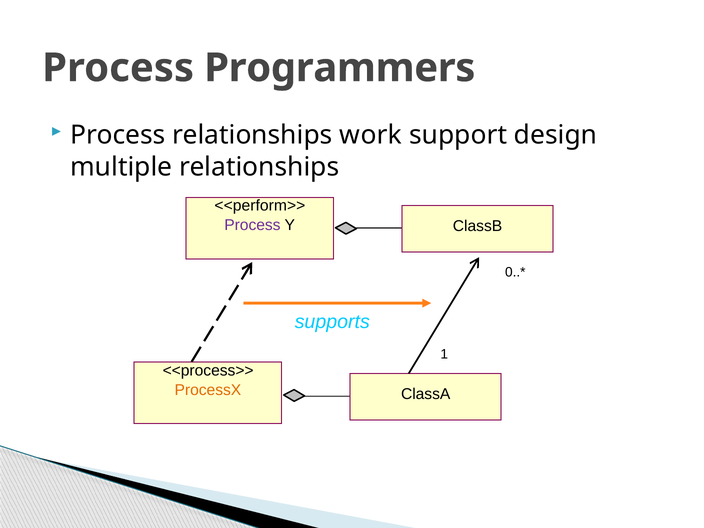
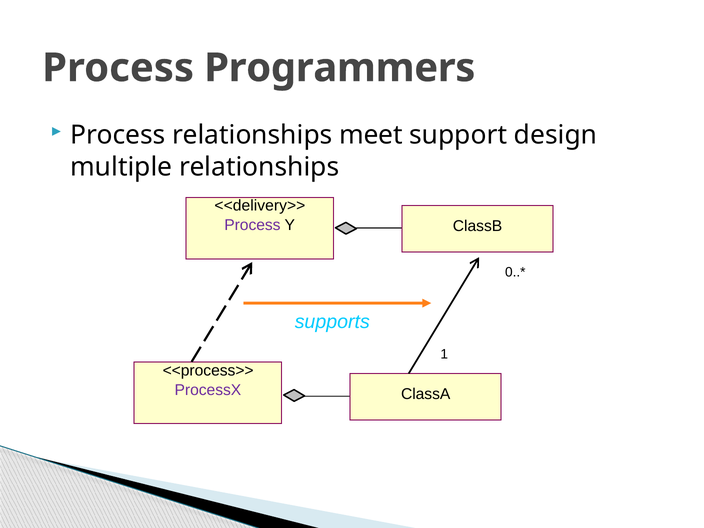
work: work -> meet
<<perform>>: <<perform>> -> <<delivery>>
ProcessX colour: orange -> purple
